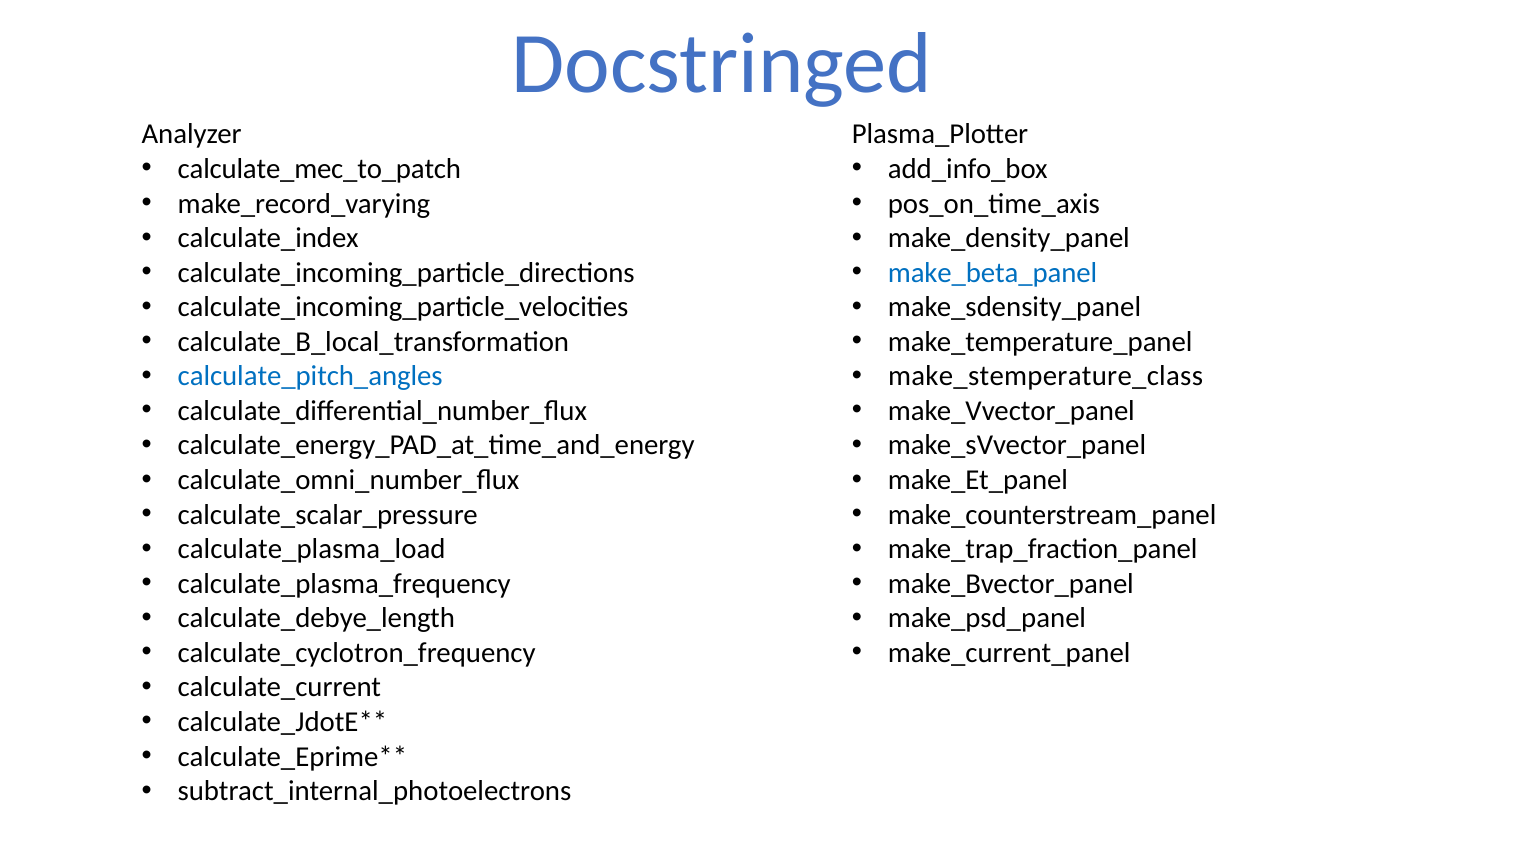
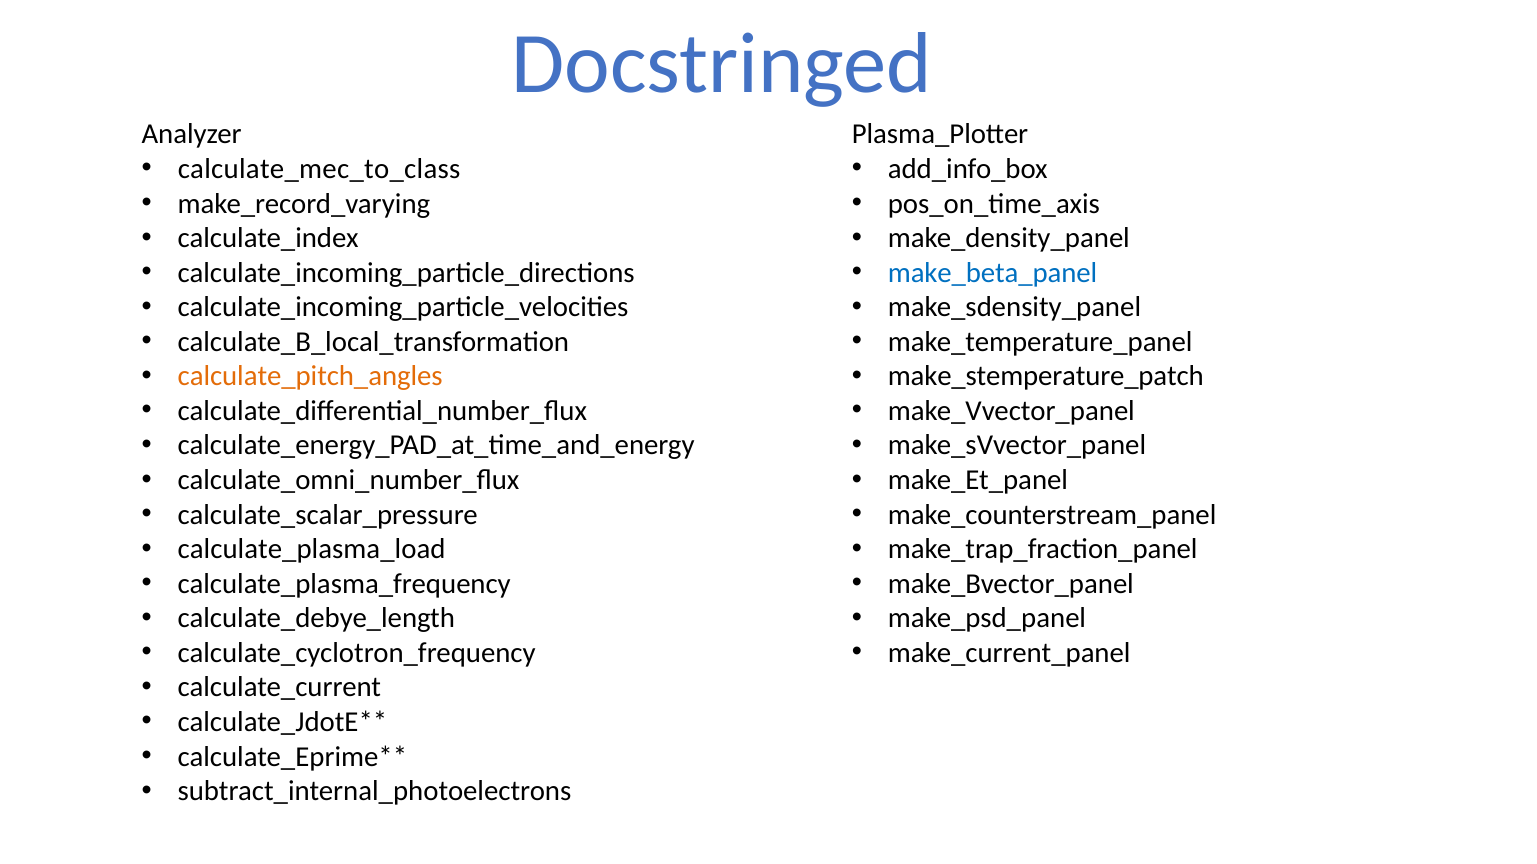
calculate_mec_to_patch: calculate_mec_to_patch -> calculate_mec_to_class
calculate_pitch_angles colour: blue -> orange
make_stemperature_class: make_stemperature_class -> make_stemperature_patch
